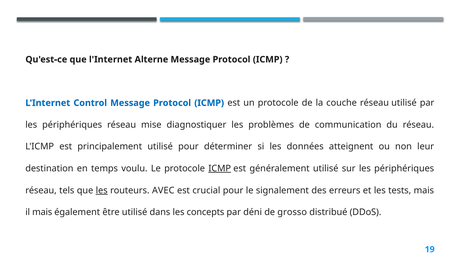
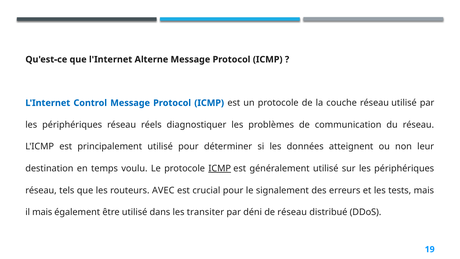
mise: mise -> réels
les at (102, 190) underline: present -> none
concepts: concepts -> transiter
de grosso: grosso -> réseau
